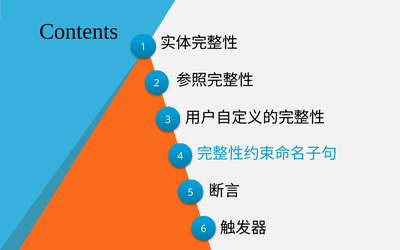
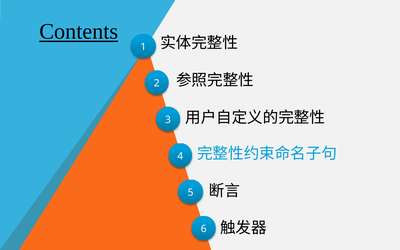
Contents underline: none -> present
